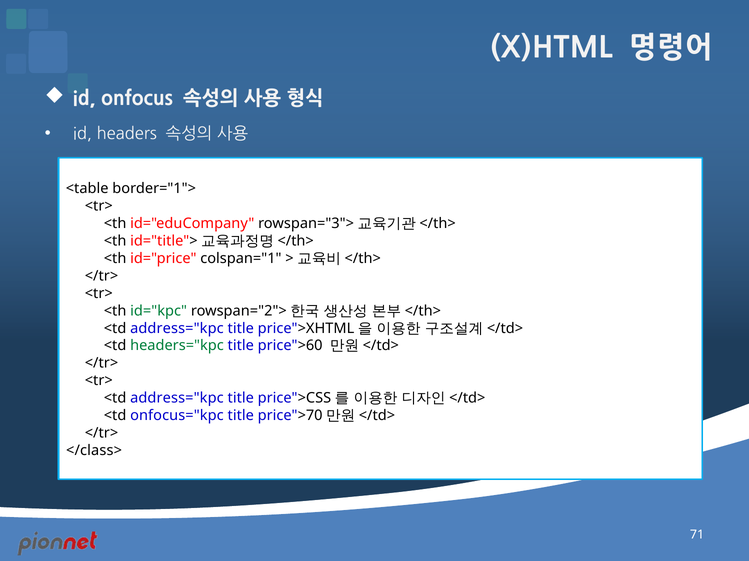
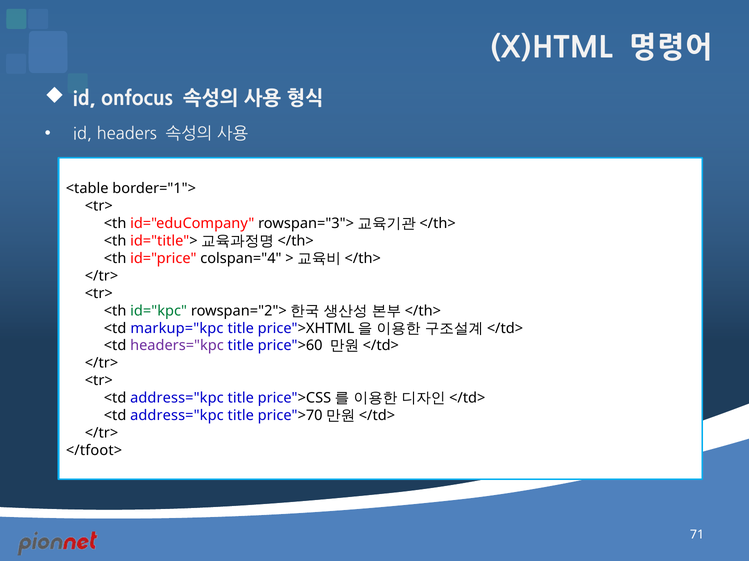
colspan="1: colspan="1 -> colspan="4
address="kpc at (177, 329): address="kpc -> markup="kpc
headers="kpc colour: green -> purple
onfocus="kpc at (177, 416): onfocus="kpc -> address="kpc
</class>: </class> -> </tfoot>
